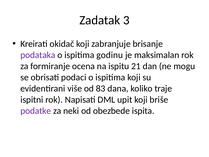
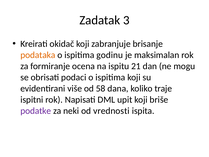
podataka colour: purple -> orange
83: 83 -> 58
obezbede: obezbede -> vrednosti
